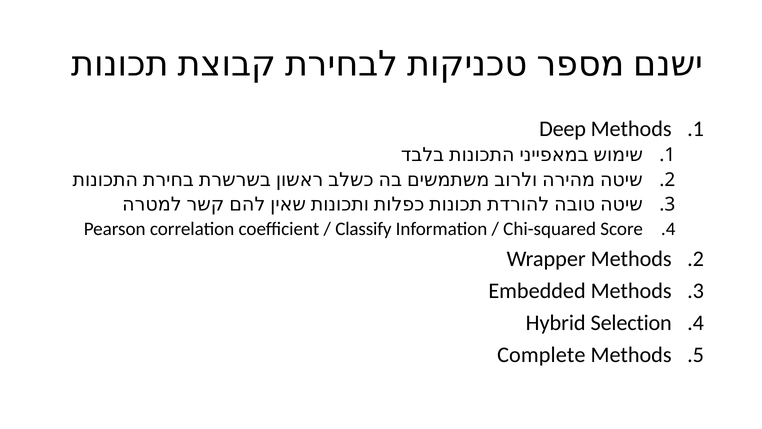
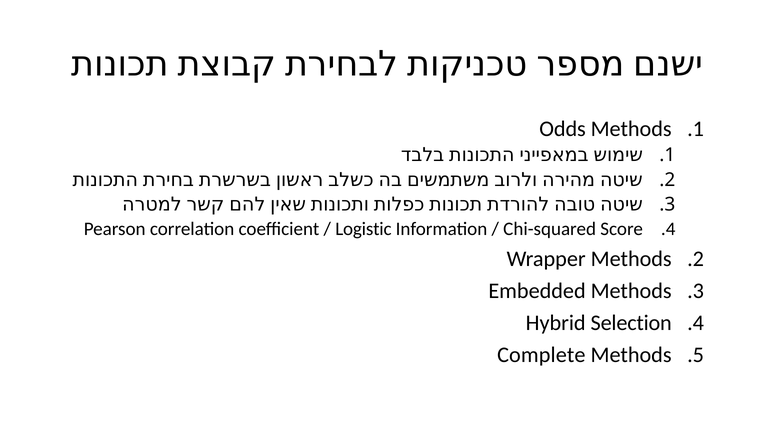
Deep: Deep -> Odds
Classify: Classify -> Logistic
